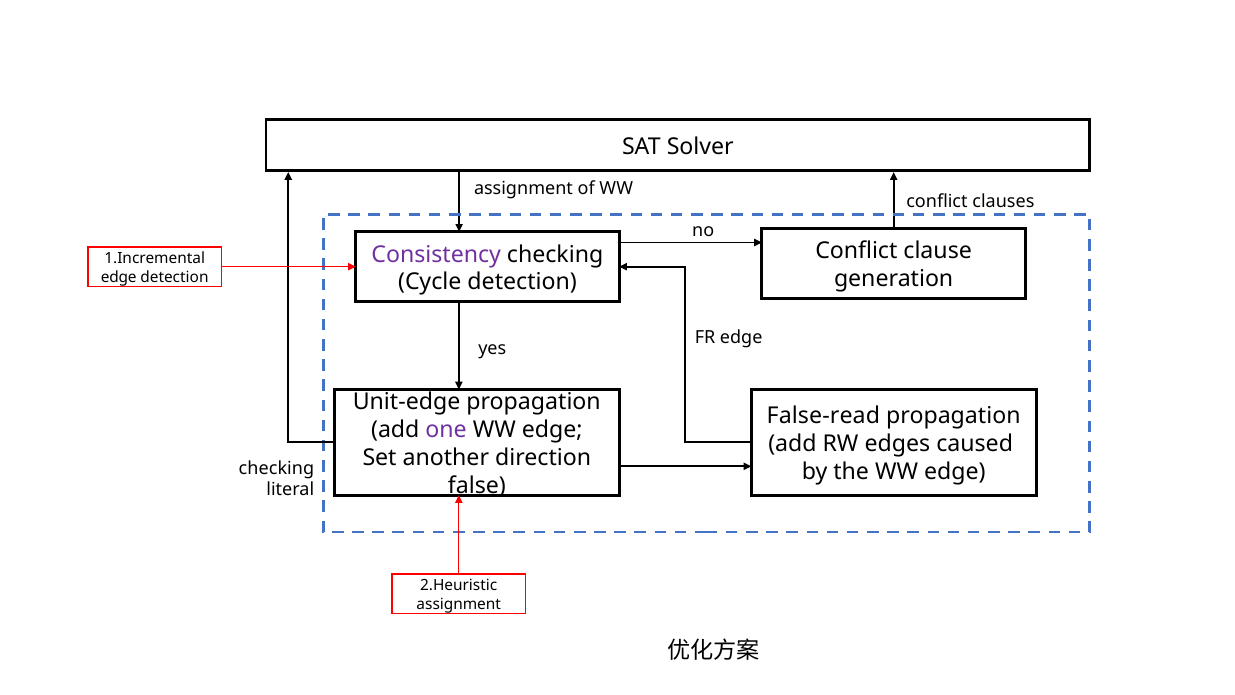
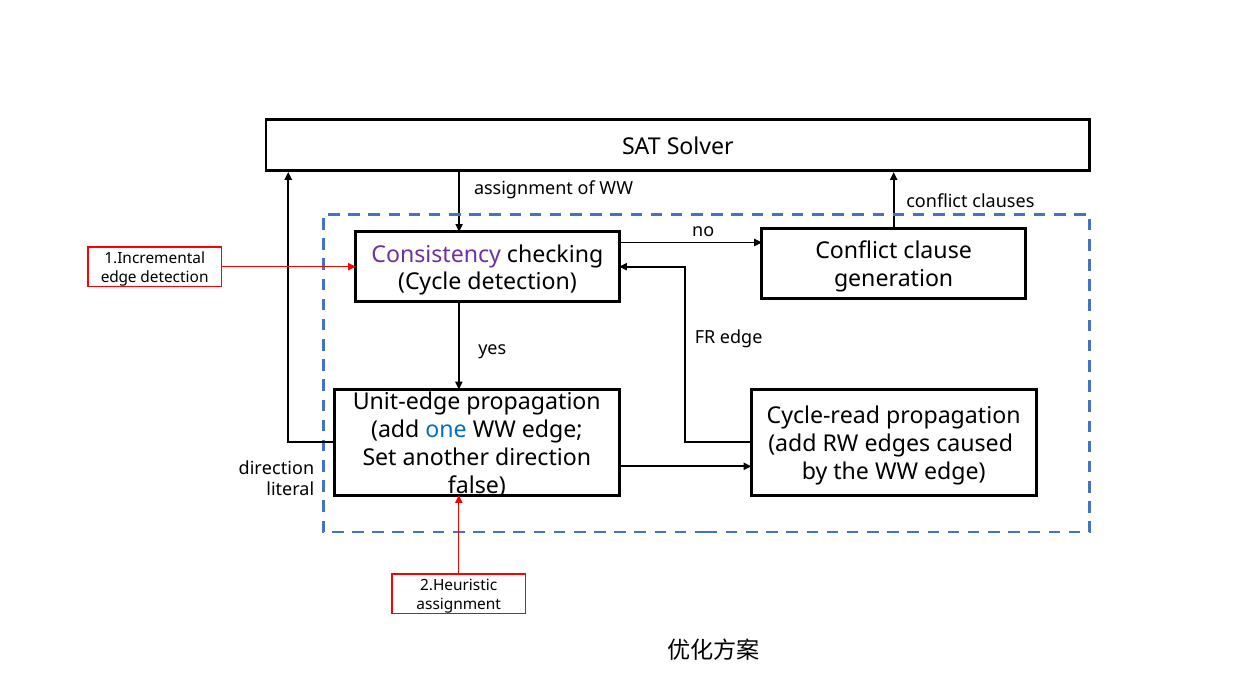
False-read: False-read -> Cycle-read
one colour: purple -> blue
checking at (276, 468): checking -> direction
